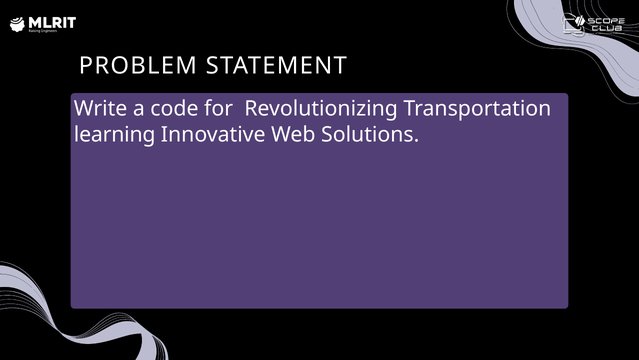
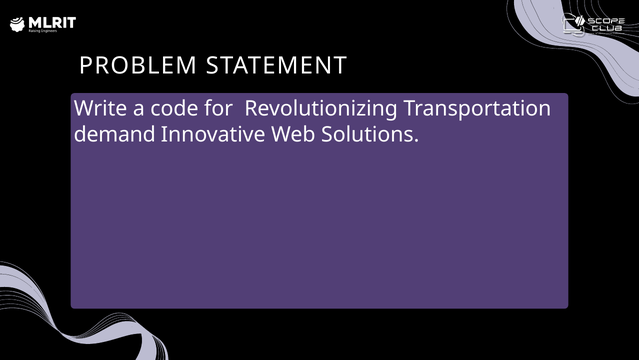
learning: learning -> demand
